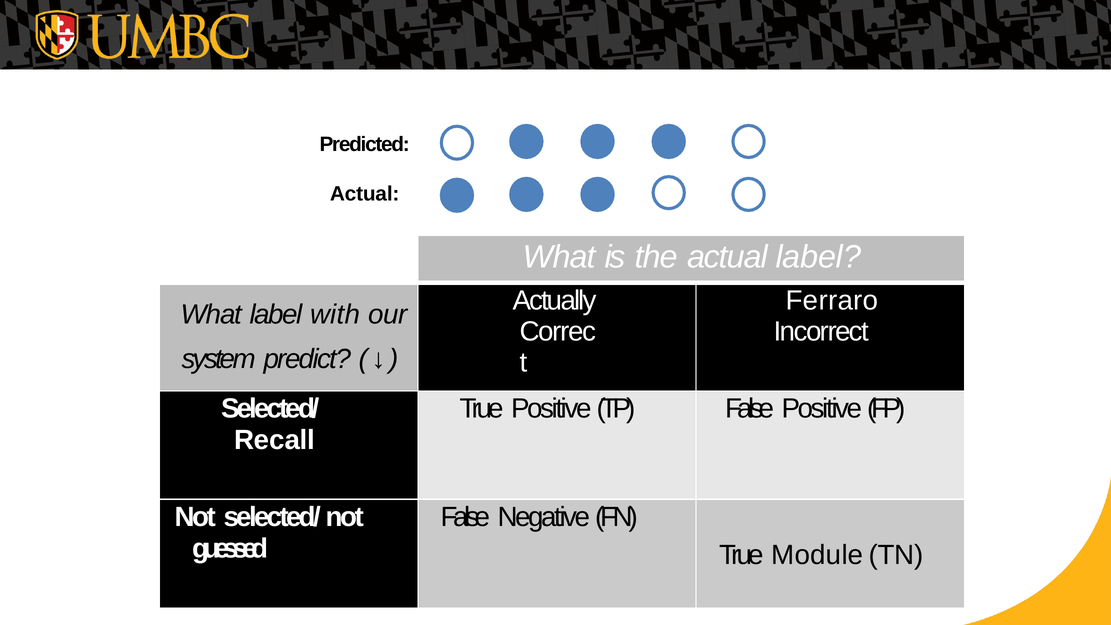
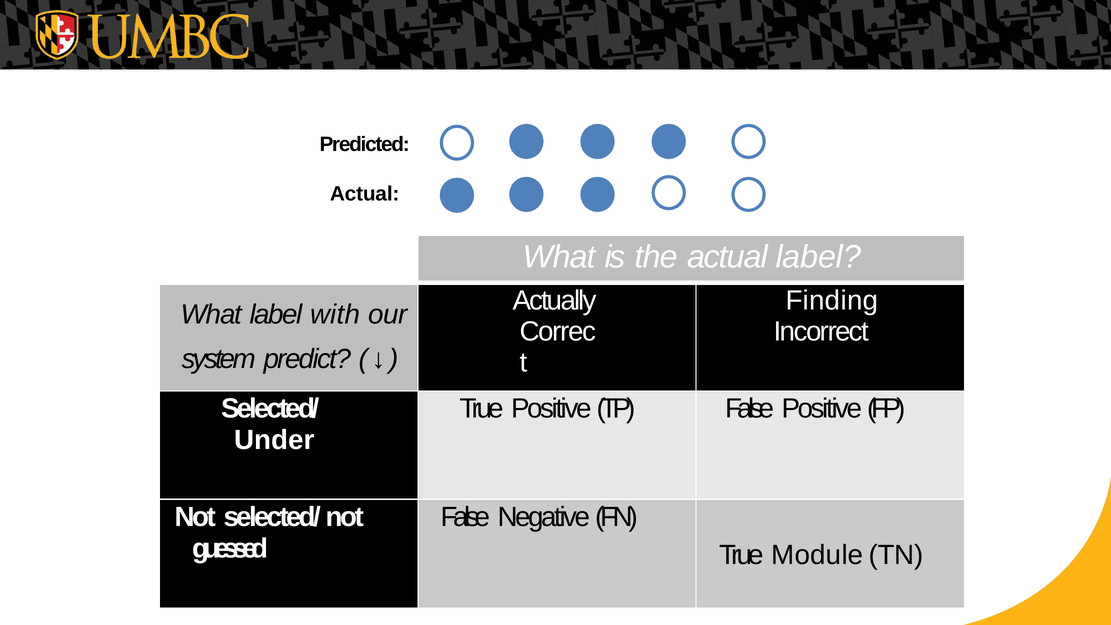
Ferraro: Ferraro -> Finding
Recall: Recall -> Under
